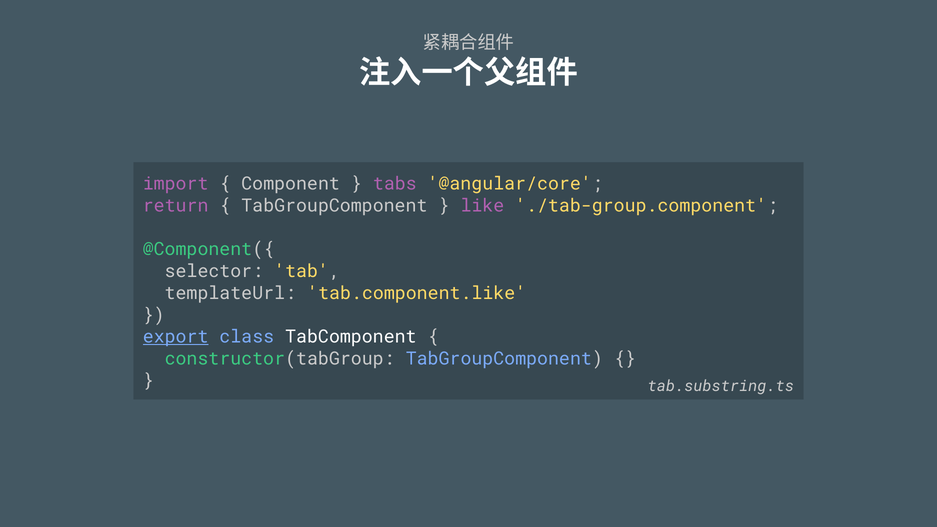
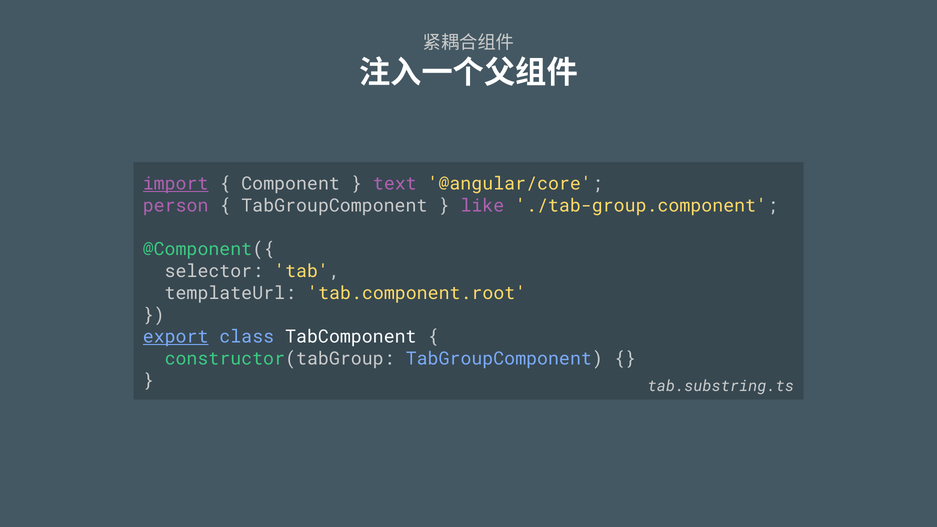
import underline: none -> present
tabs: tabs -> text
return: return -> person
tab.component.like: tab.component.like -> tab.component.root
